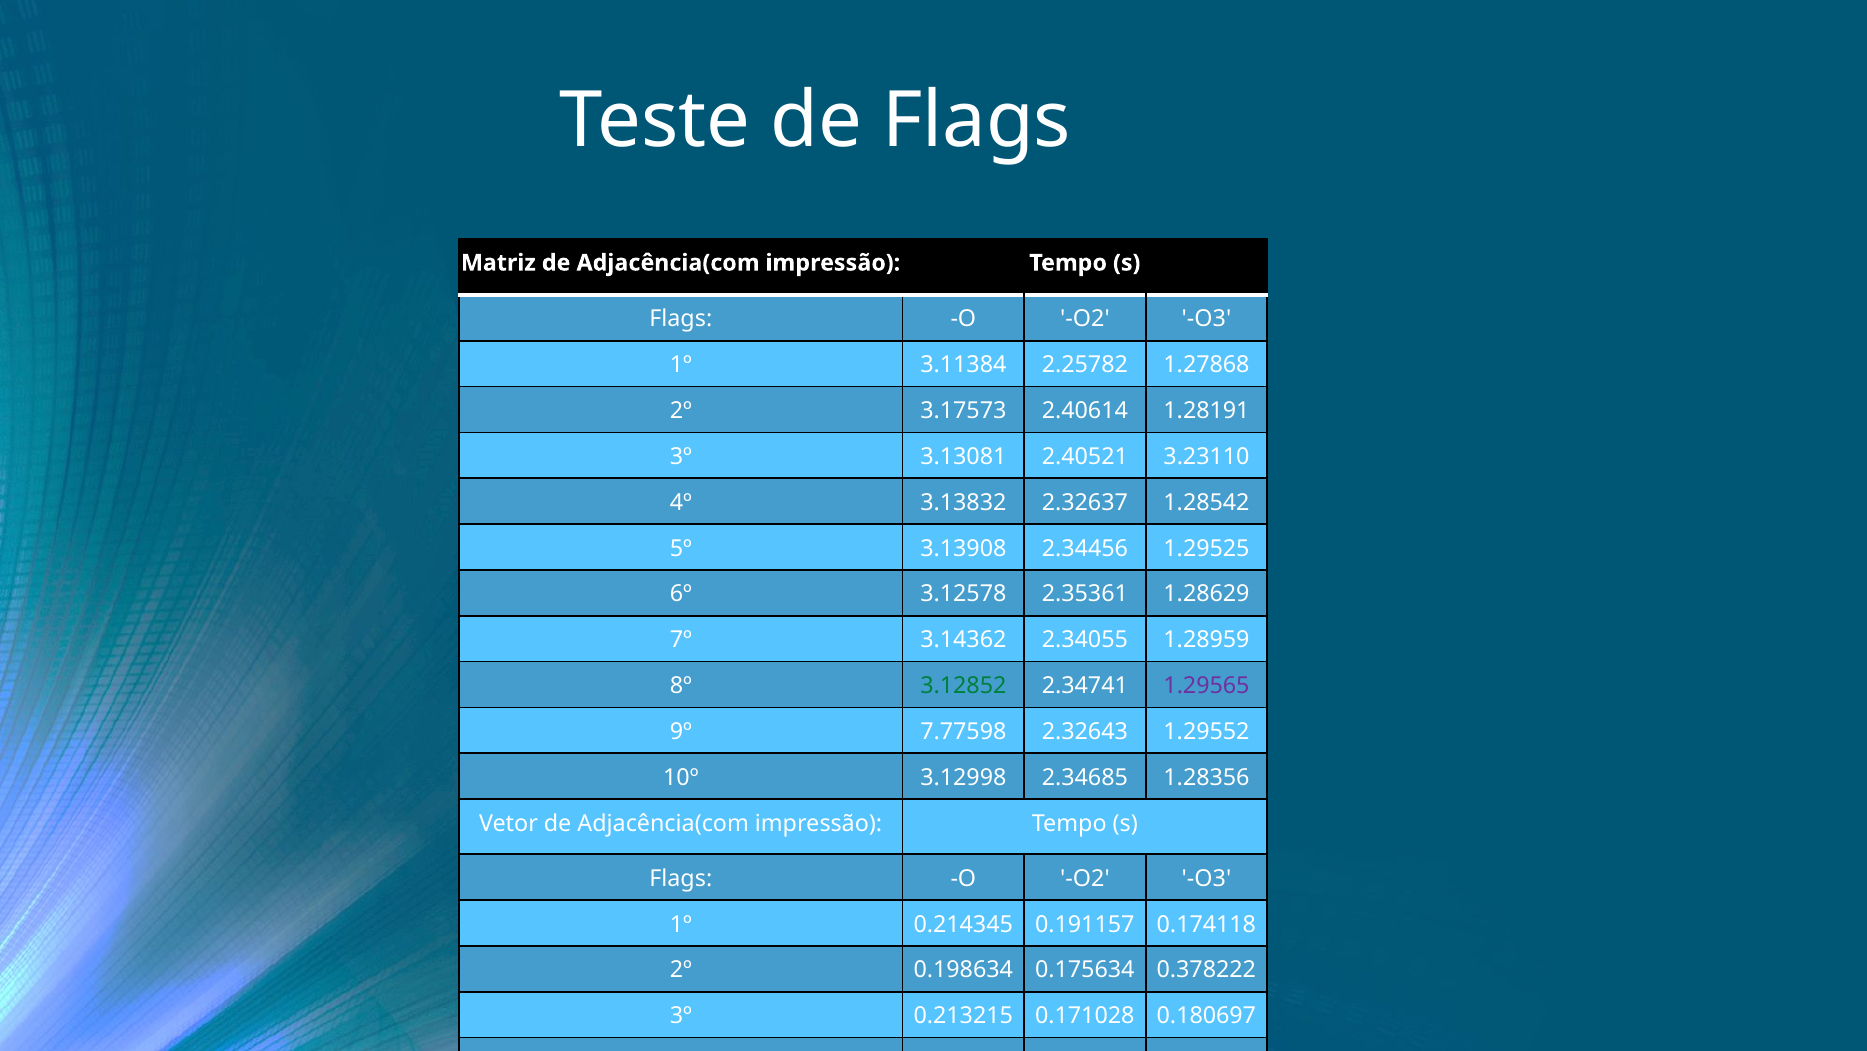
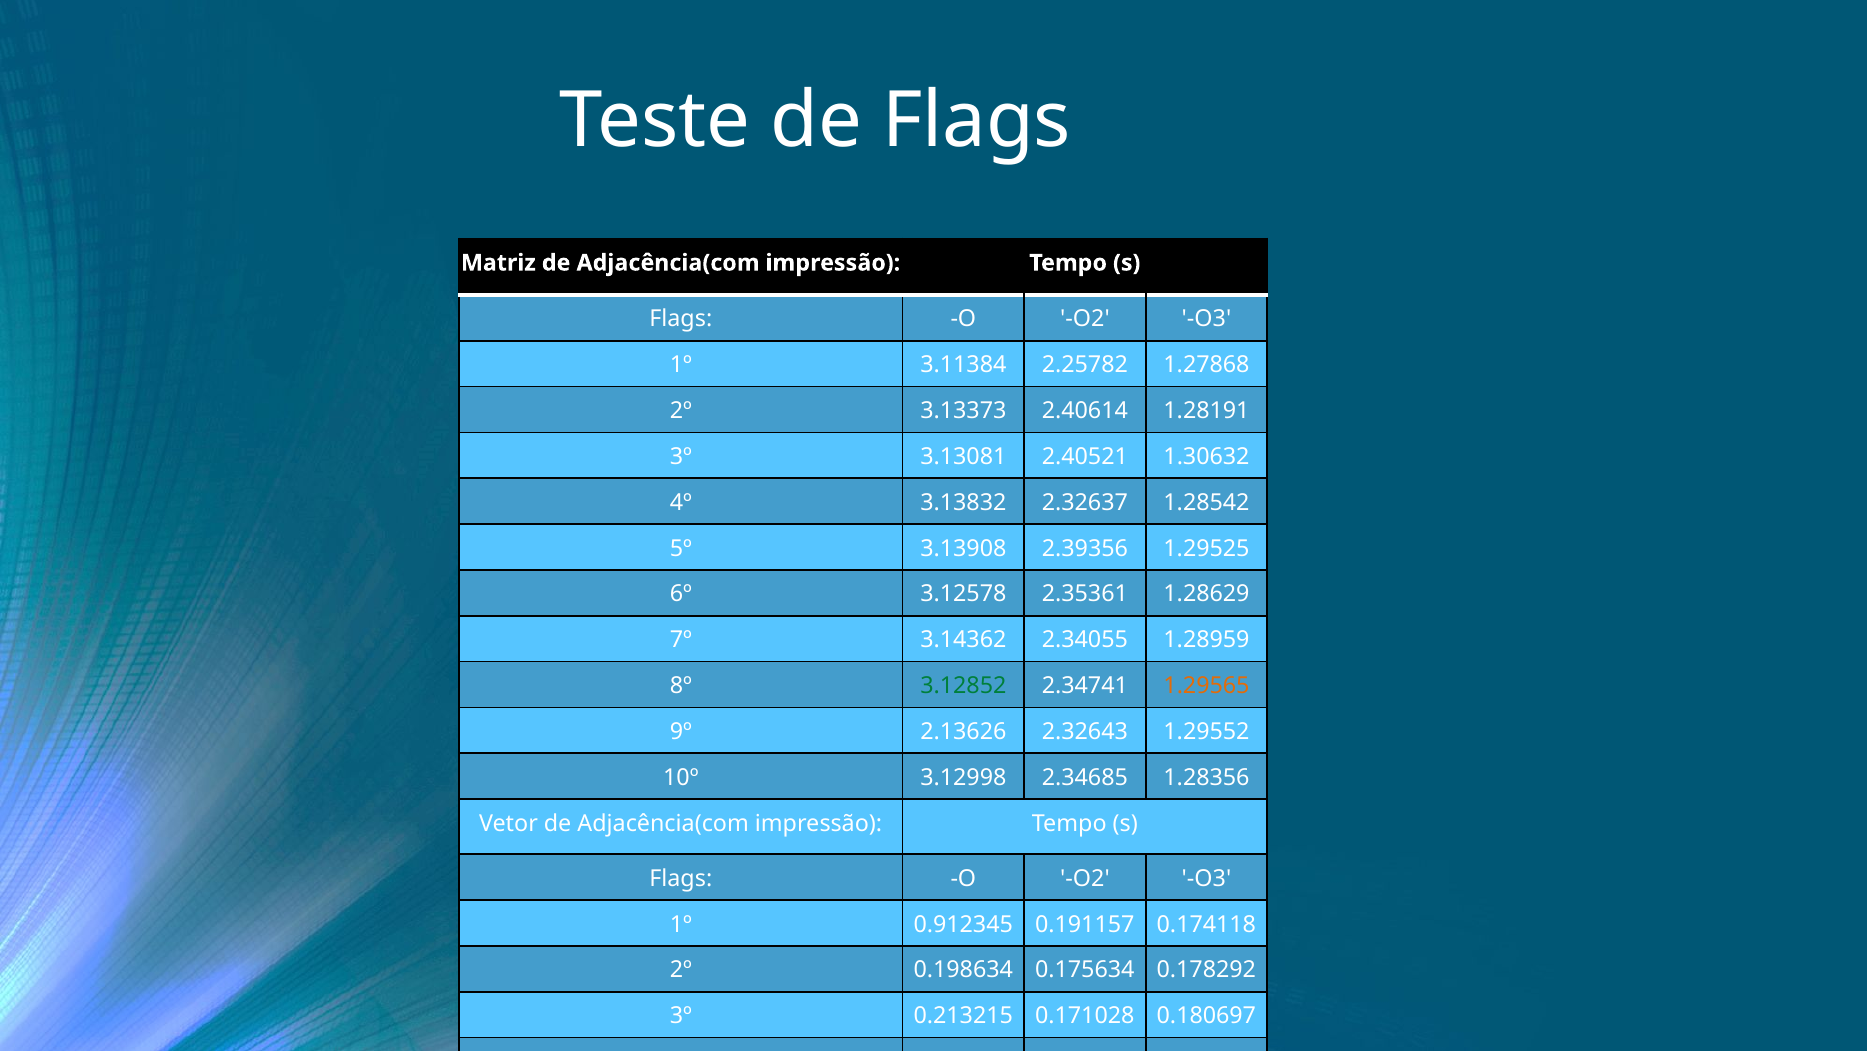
3.17573: 3.17573 -> 3.13373
3.23110: 3.23110 -> 1.30632
2.34456: 2.34456 -> 2.39356
1.29565 colour: purple -> orange
7.77598: 7.77598 -> 2.13626
0.214345: 0.214345 -> 0.912345
0.378222: 0.378222 -> 0.178292
